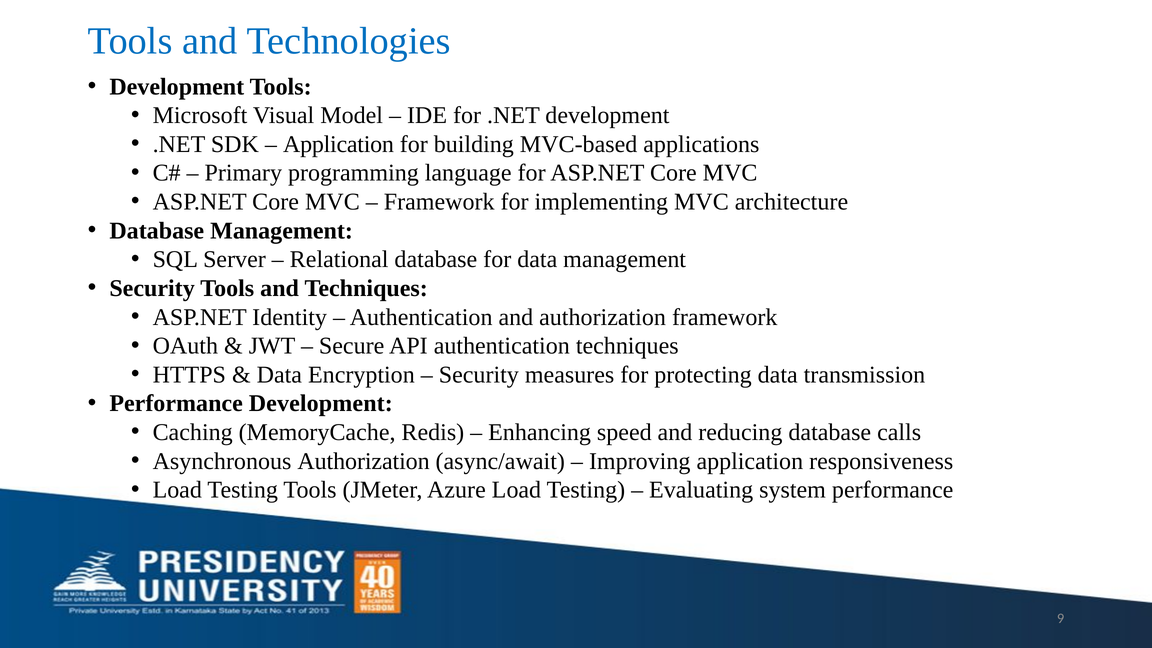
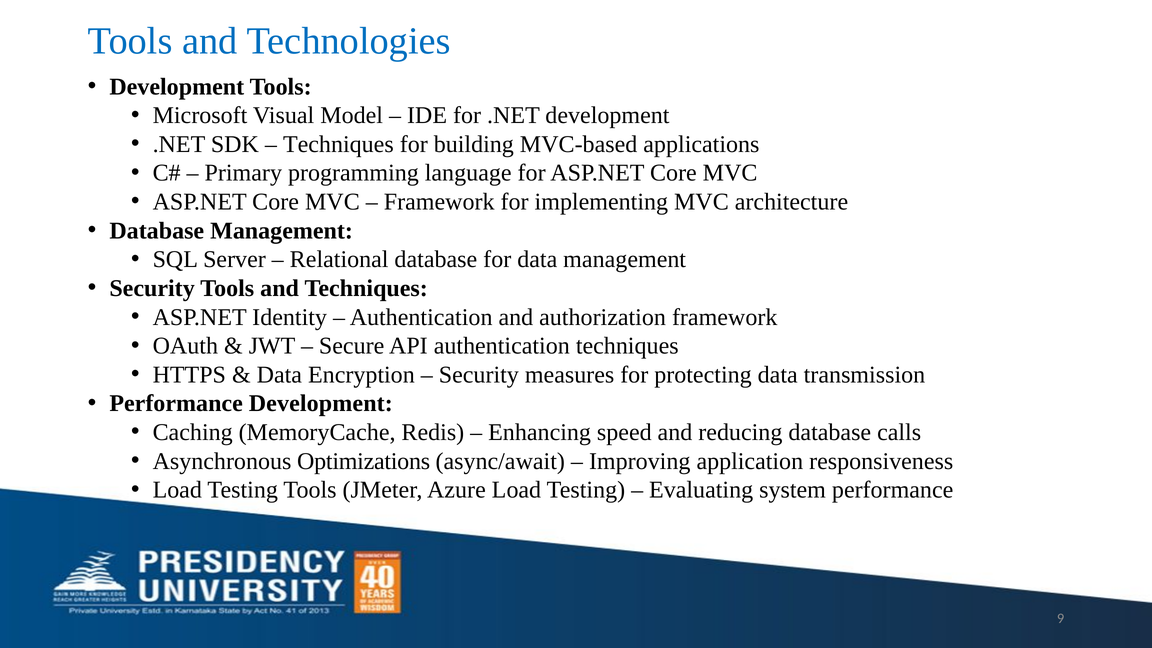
Application at (339, 144): Application -> Techniques
Asynchronous Authorization: Authorization -> Optimizations
